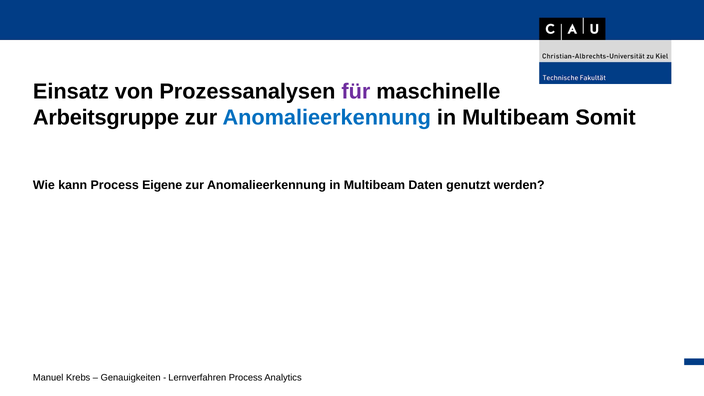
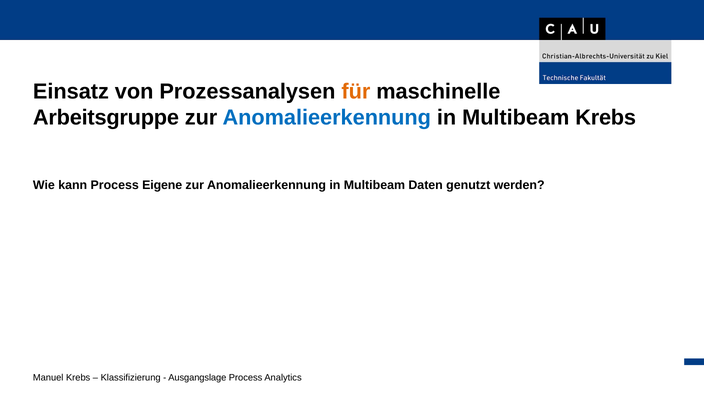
für colour: purple -> orange
Multibeam Somit: Somit -> Krebs
Genauigkeiten: Genauigkeiten -> Klassifizierung
Lernverfahren: Lernverfahren -> Ausgangslage
